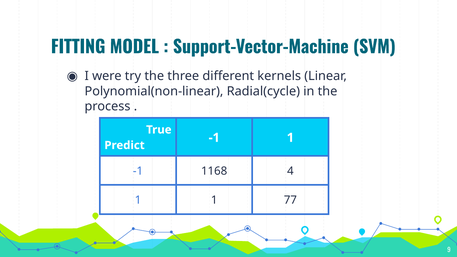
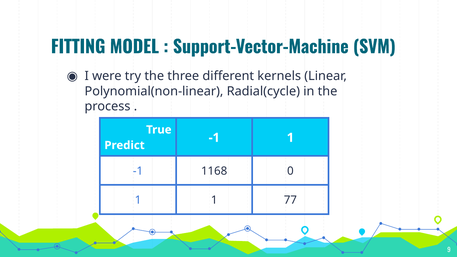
4: 4 -> 0
